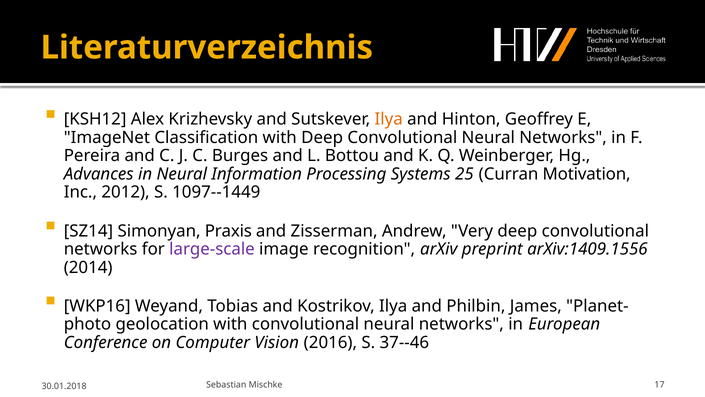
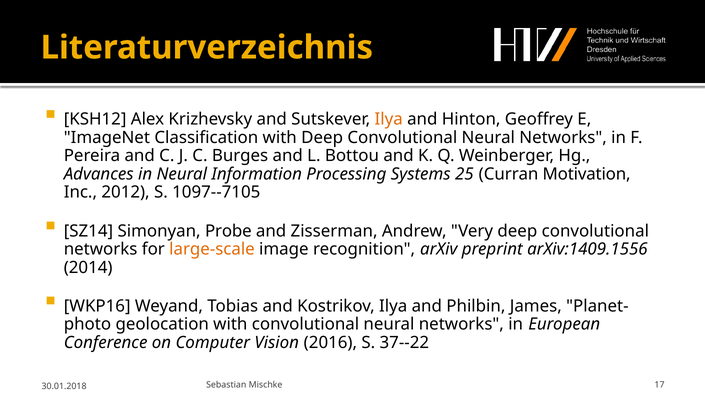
1097--1449: 1097--1449 -> 1097--7105
Praxis: Praxis -> Probe
large-scale colour: purple -> orange
37--46: 37--46 -> 37--22
